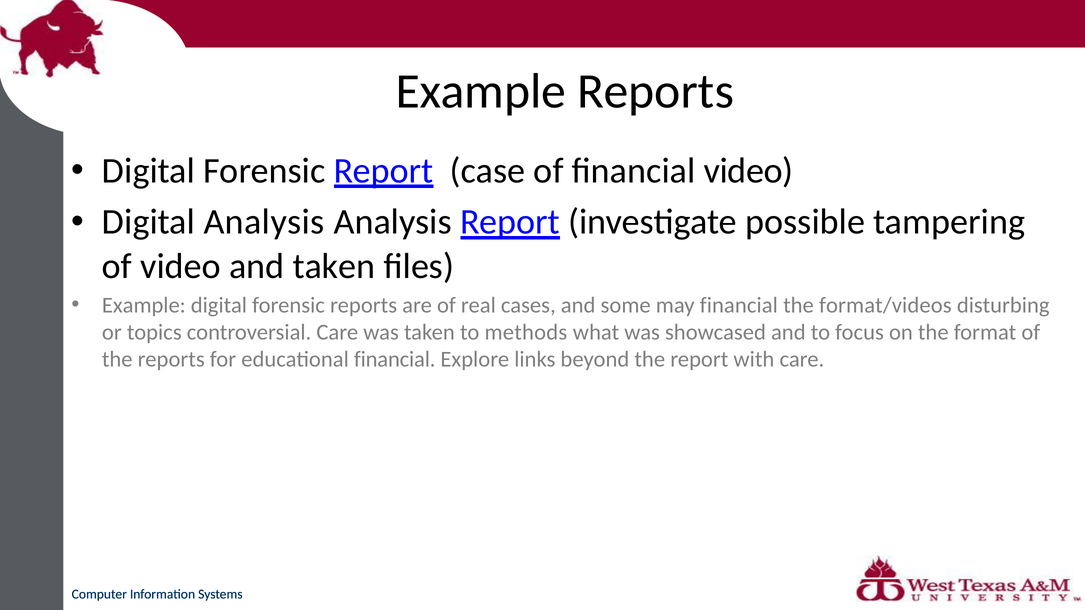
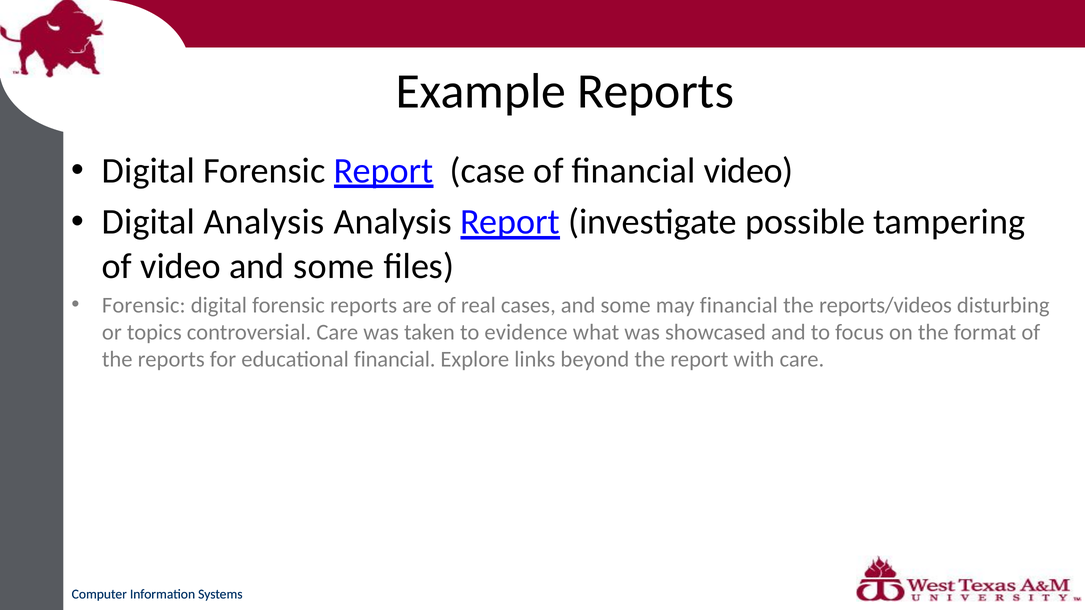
video and taken: taken -> some
Example at (144, 305): Example -> Forensic
format/videos: format/videos -> reports/videos
methods: methods -> evidence
